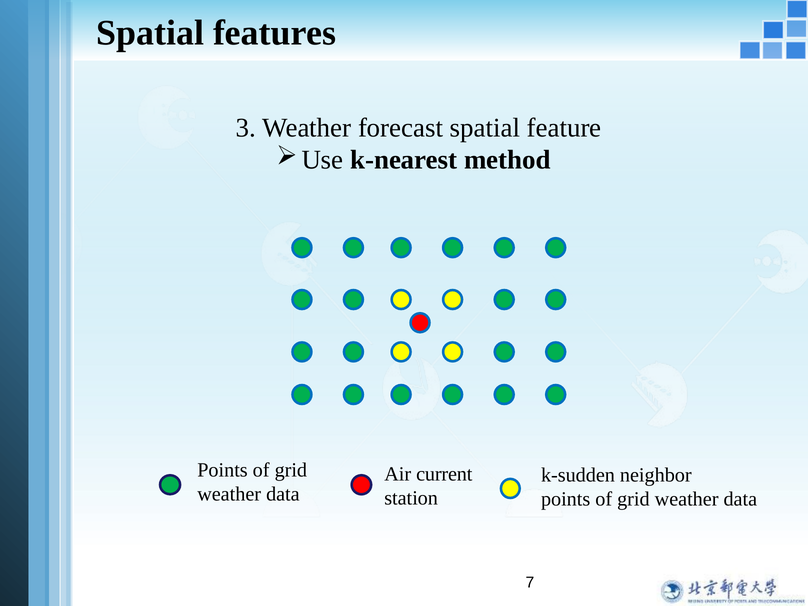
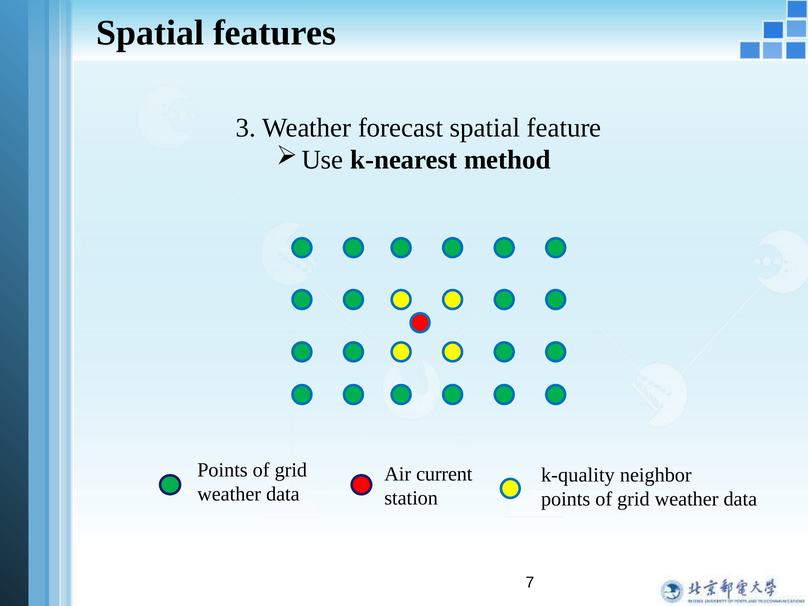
k-sudden: k-sudden -> k-quality
